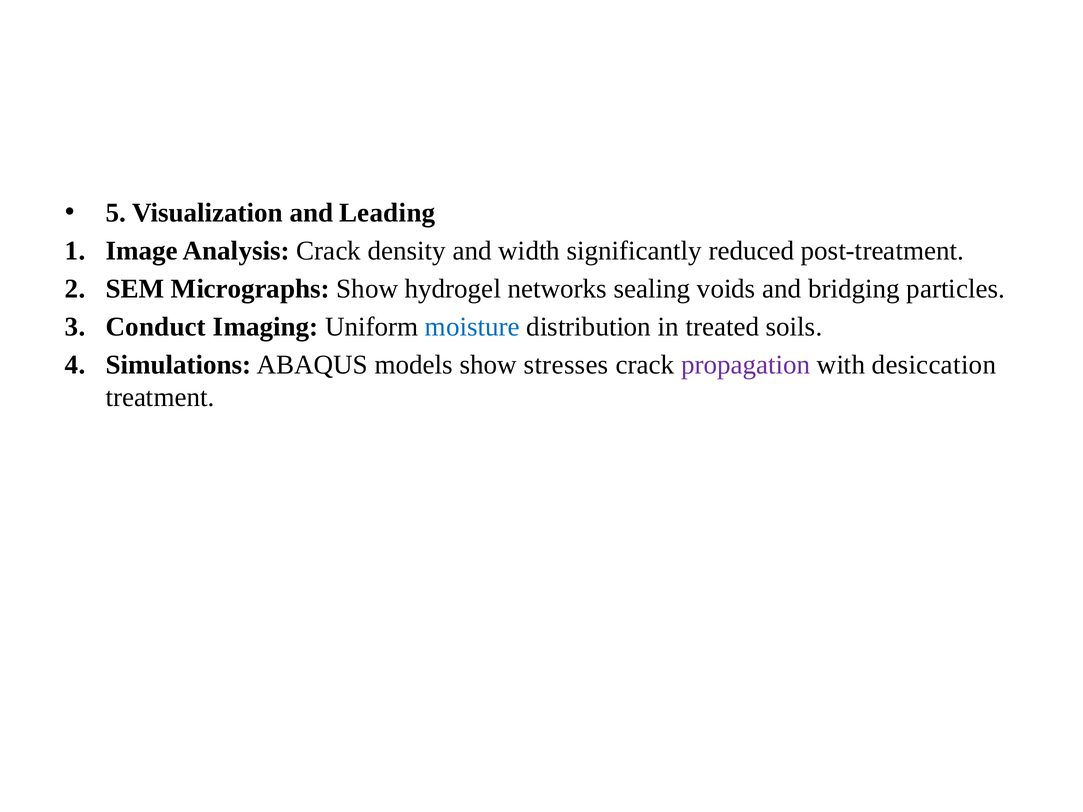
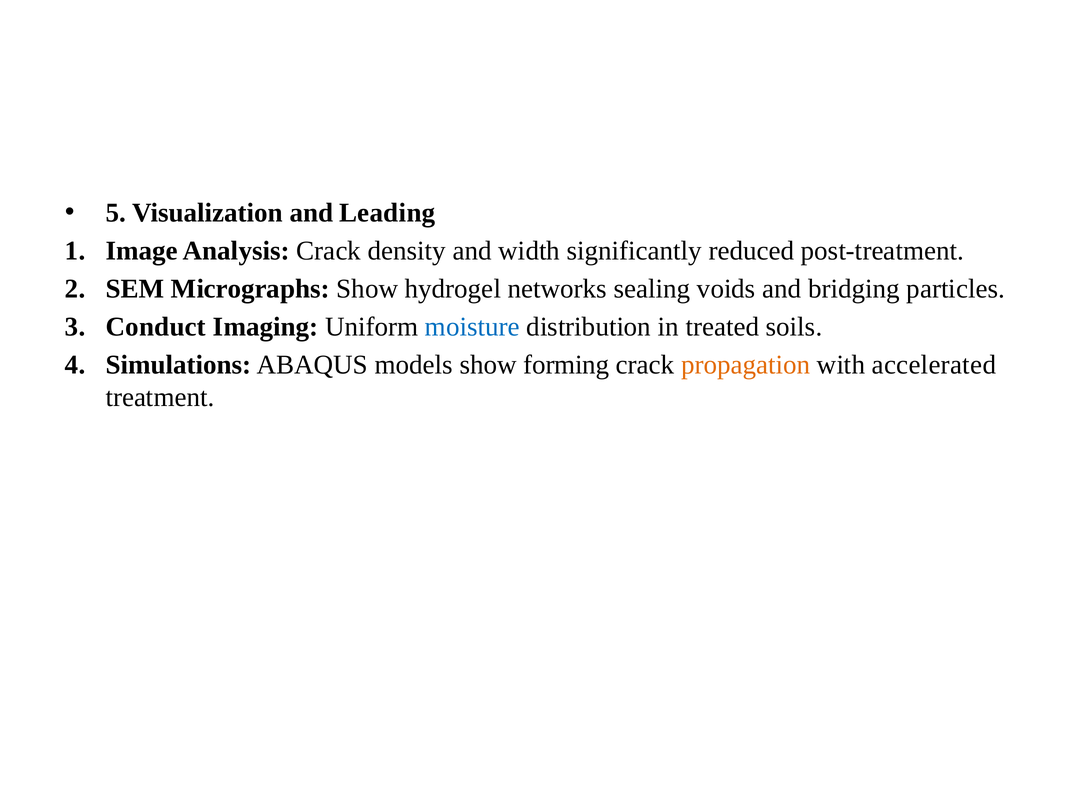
stresses: stresses -> forming
propagation colour: purple -> orange
desiccation: desiccation -> accelerated
